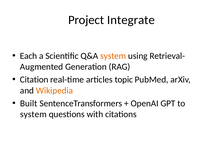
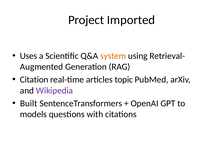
Integrate: Integrate -> Imported
Each: Each -> Uses
Wikipedia colour: orange -> purple
system at (33, 114): system -> models
